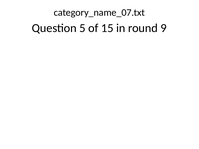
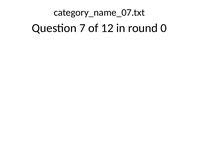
5: 5 -> 7
15: 15 -> 12
9: 9 -> 0
